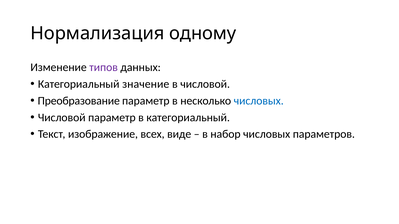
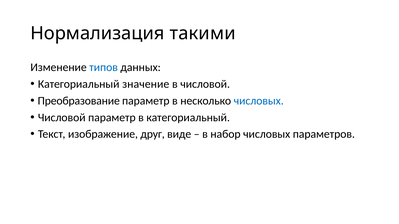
одному: одному -> такими
типов colour: purple -> blue
всех: всех -> друг
